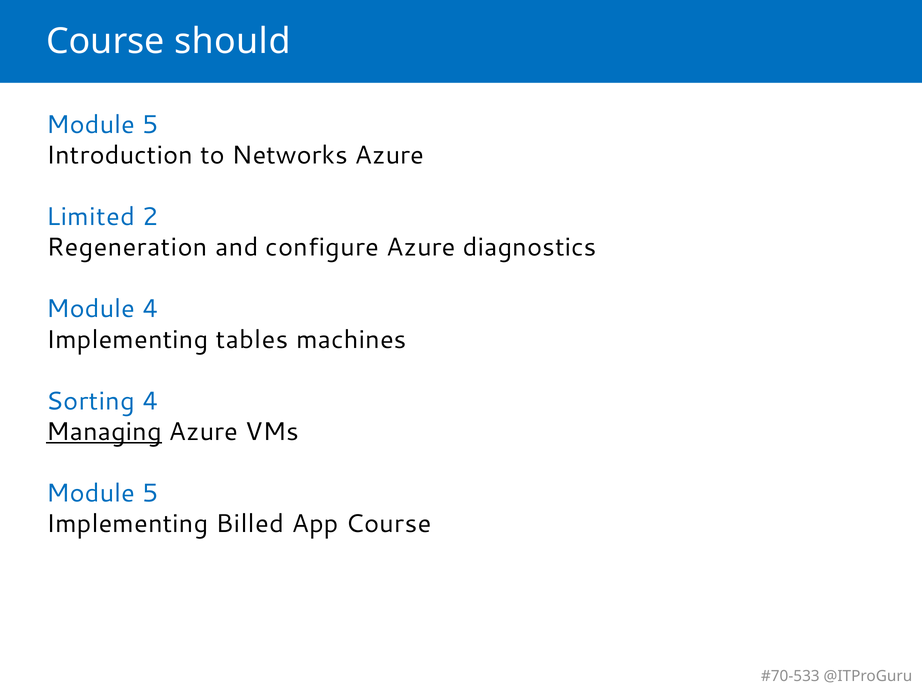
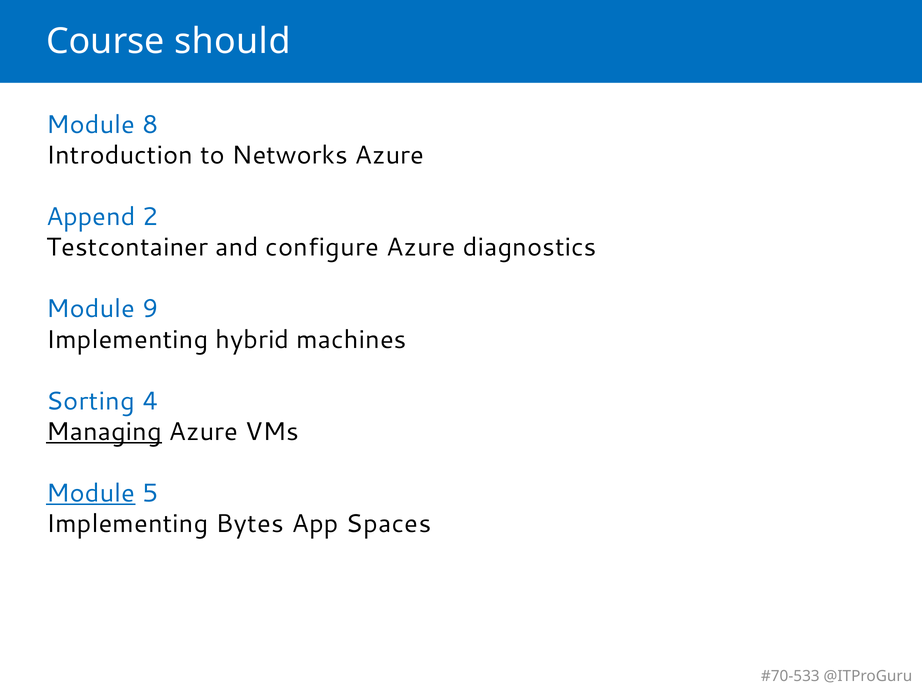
5 at (150, 125): 5 -> 8
Limited: Limited -> Append
Regeneration: Regeneration -> Testcontainer
Module 4: 4 -> 9
tables: tables -> hybrid
Module at (91, 494) underline: none -> present
Billed: Billed -> Bytes
App Course: Course -> Spaces
